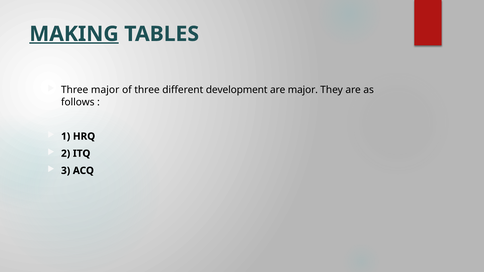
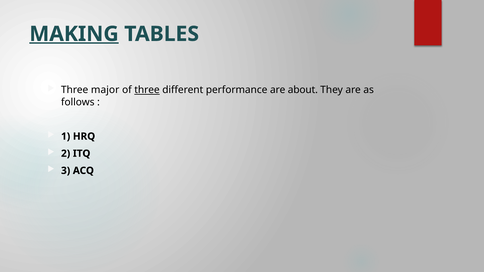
three at (147, 90) underline: none -> present
development: development -> performance
are major: major -> about
